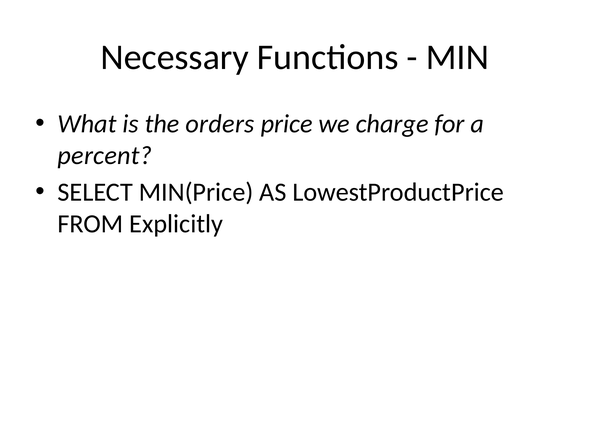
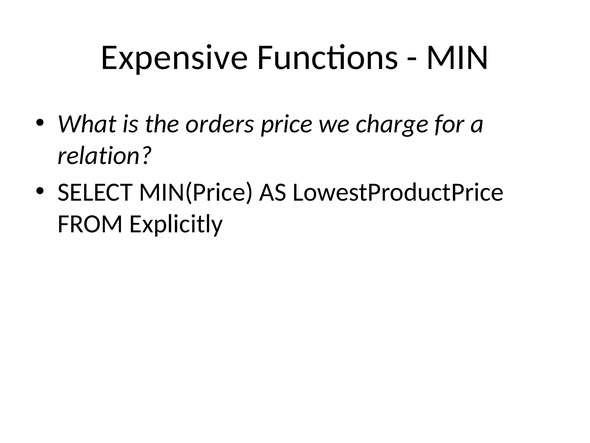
Necessary: Necessary -> Expensive
percent: percent -> relation
